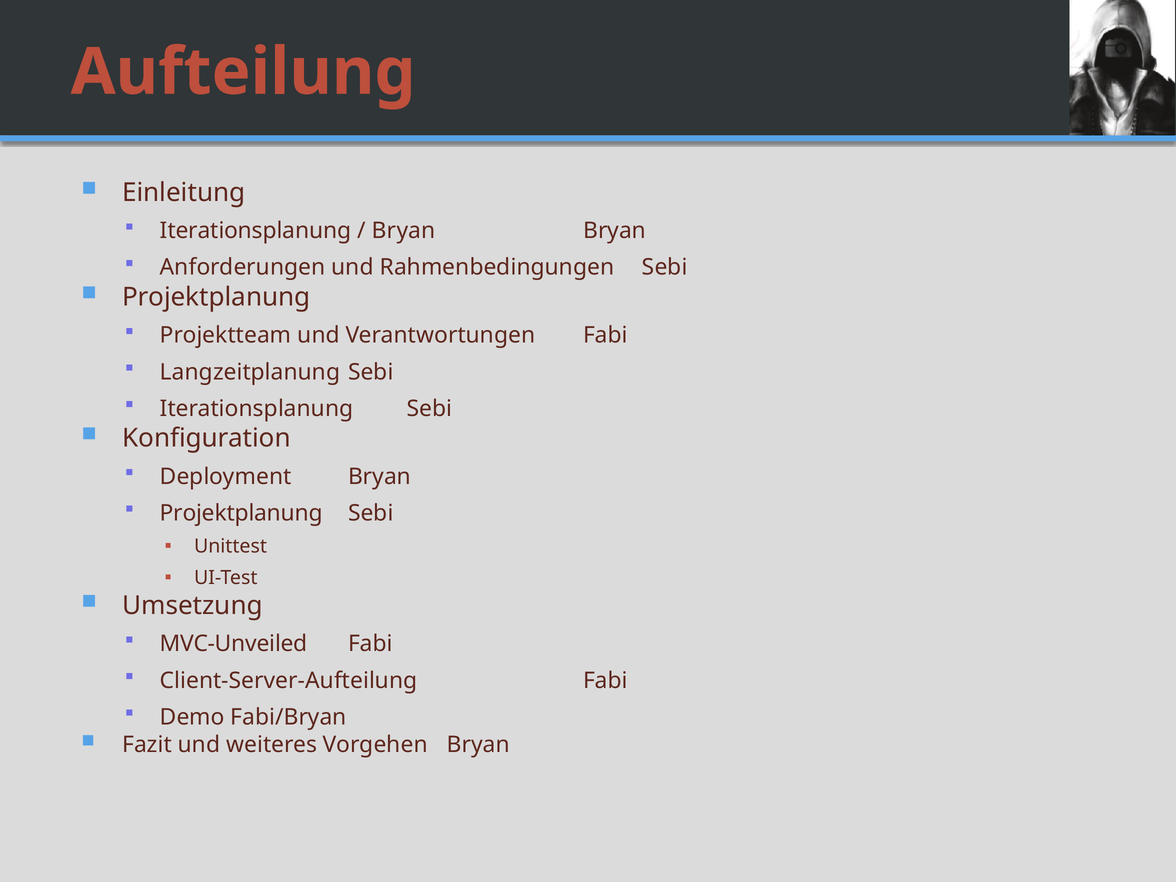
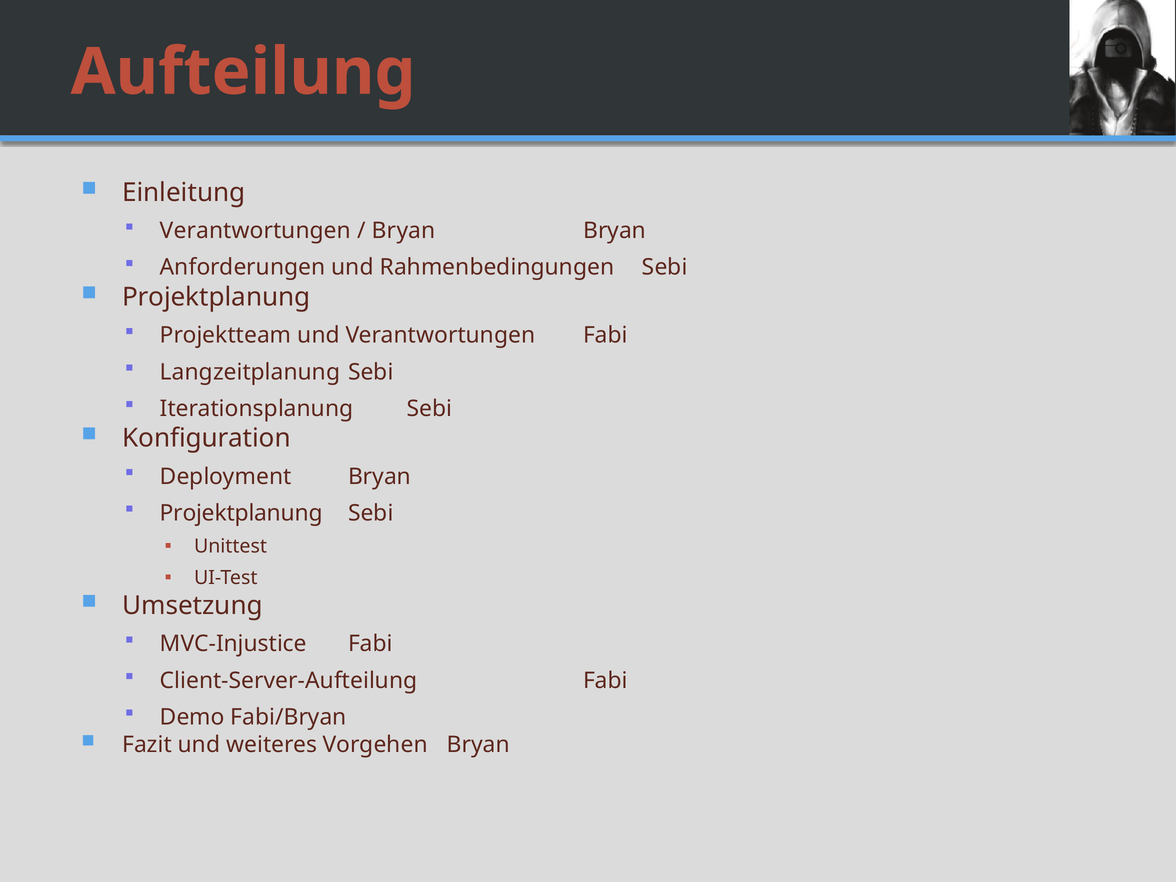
Iterationsplanung at (256, 231): Iterationsplanung -> Verantwortungen
MVC-Unveiled: MVC-Unveiled -> MVC-Injustice
